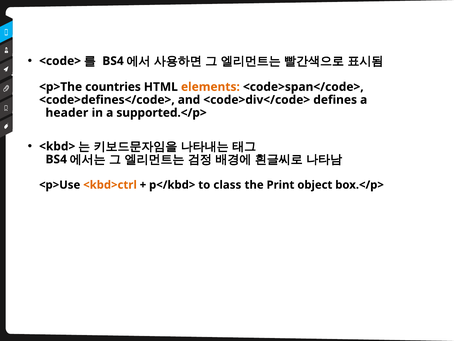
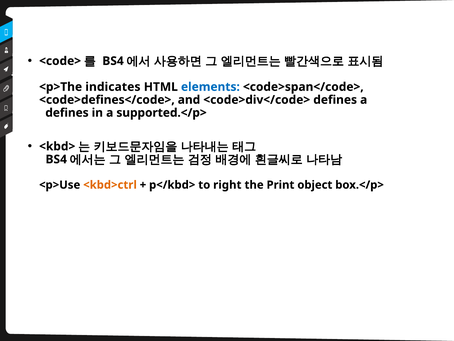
countries: countries -> indicates
elements colour: orange -> blue
header at (67, 113): header -> defines
class: class -> right
